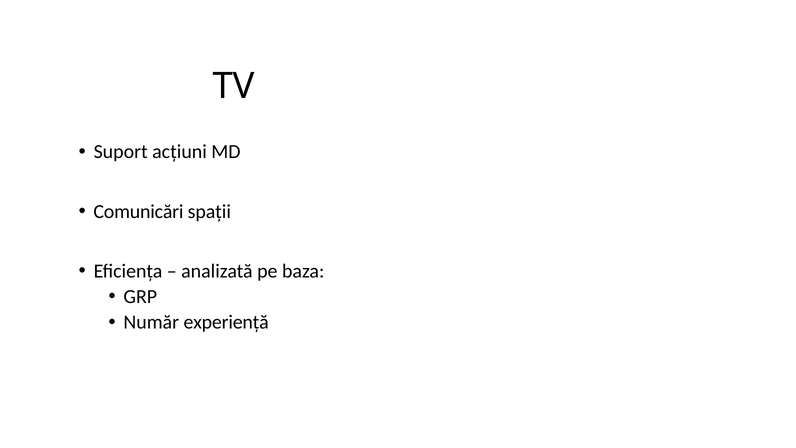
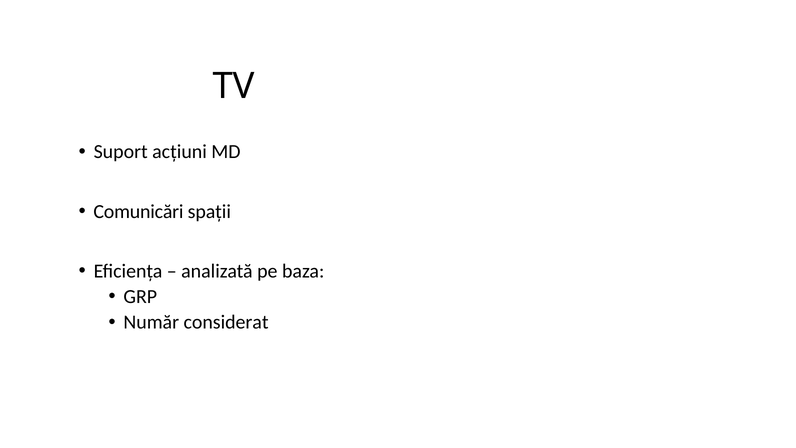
experiență: experiență -> considerat
